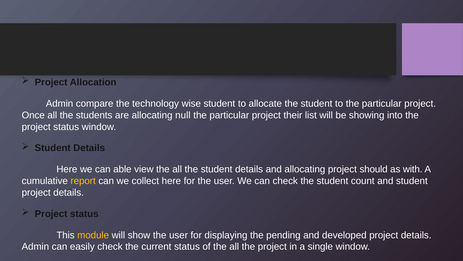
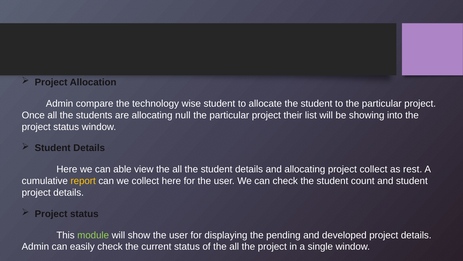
project should: should -> collect
with: with -> rest
module colour: yellow -> light green
